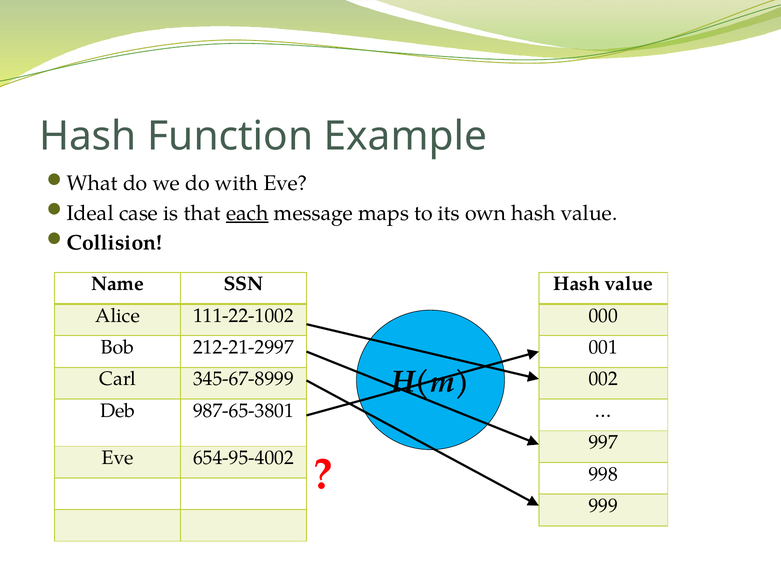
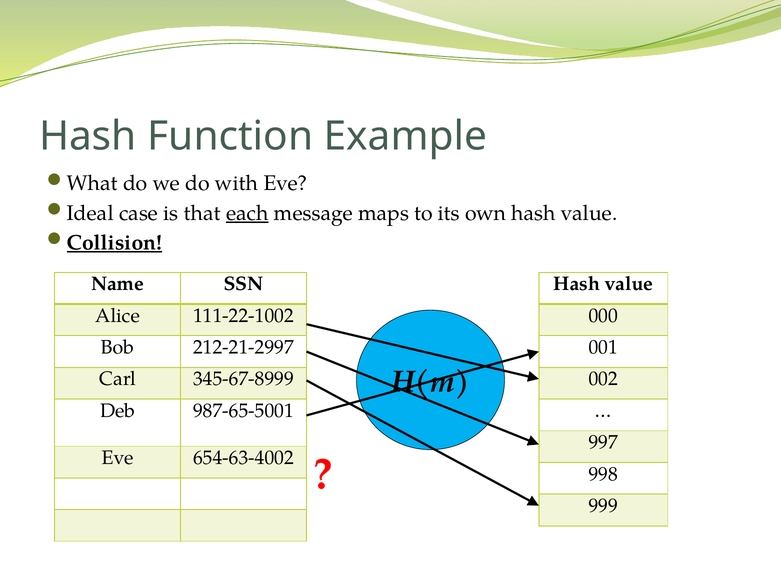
Collision underline: none -> present
987-65-3801: 987-65-3801 -> 987-65-5001
654-95-4002: 654-95-4002 -> 654-63-4002
